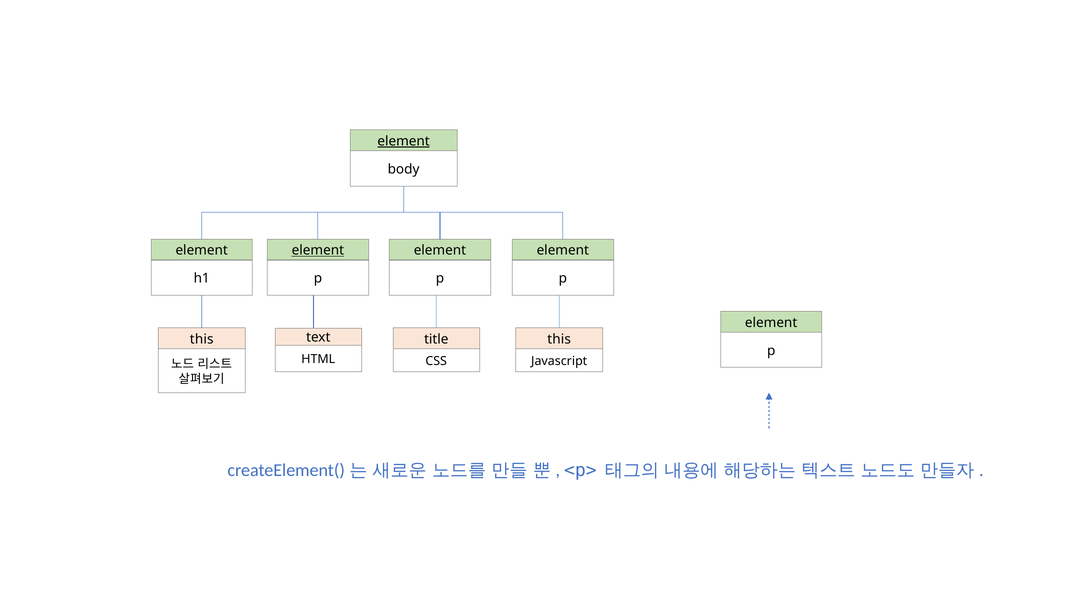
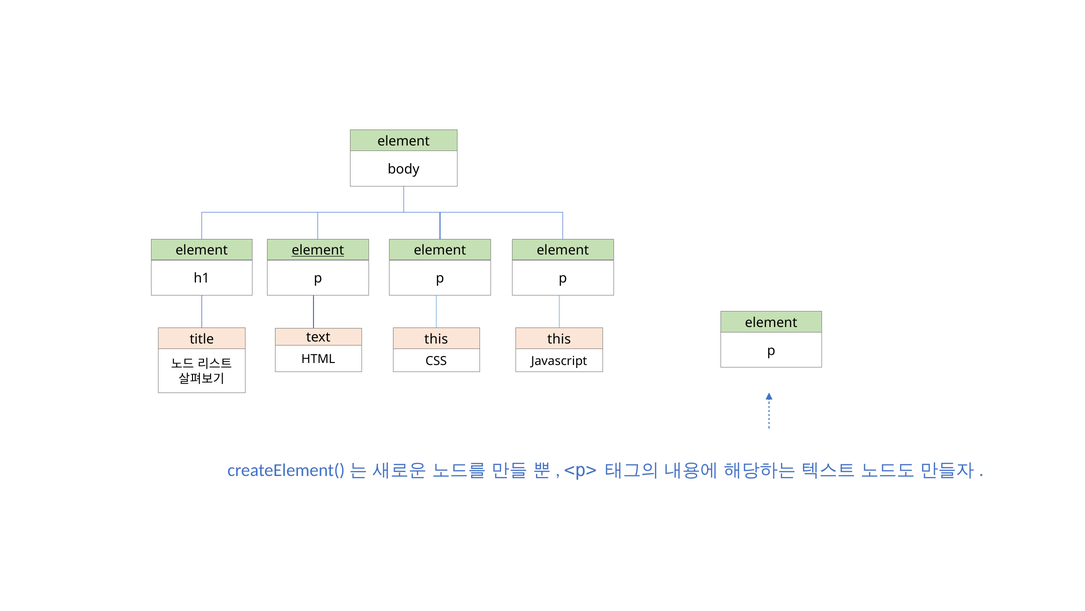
element at (404, 141) underline: present -> none
this at (202, 339): this -> title
title at (436, 339): title -> this
